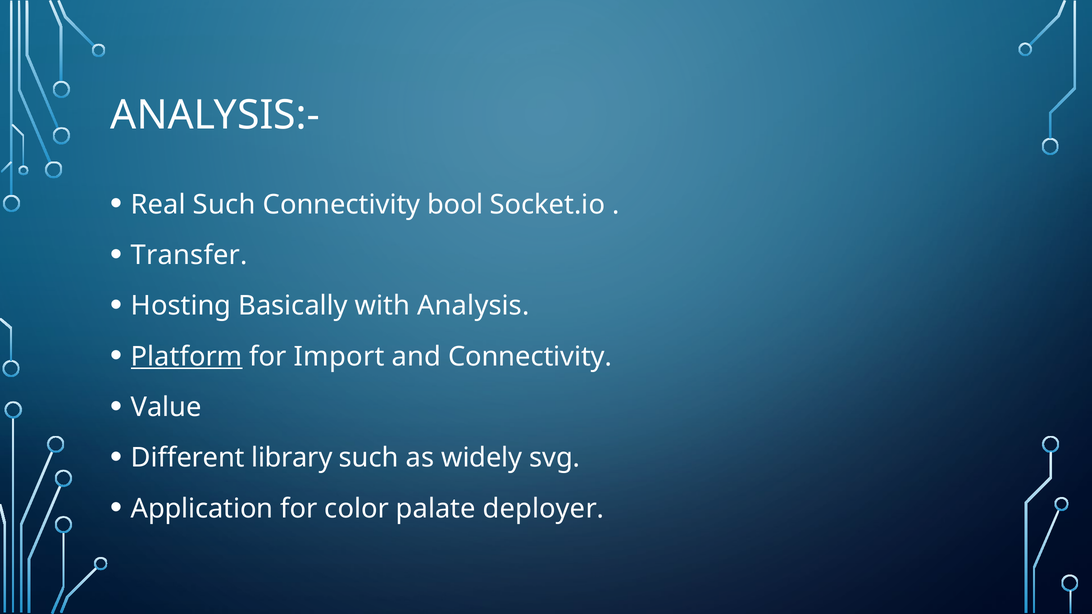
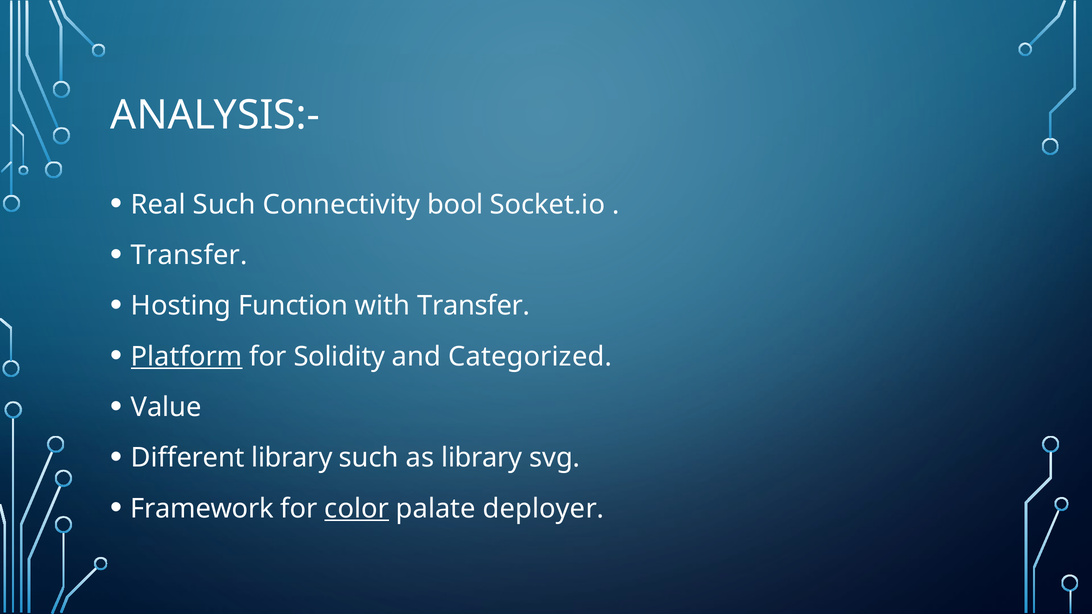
Basically: Basically -> Function
with Analysis: Analysis -> Transfer
Import: Import -> Solidity
and Connectivity: Connectivity -> Categorized
as widely: widely -> library
Application: Application -> Framework
color underline: none -> present
